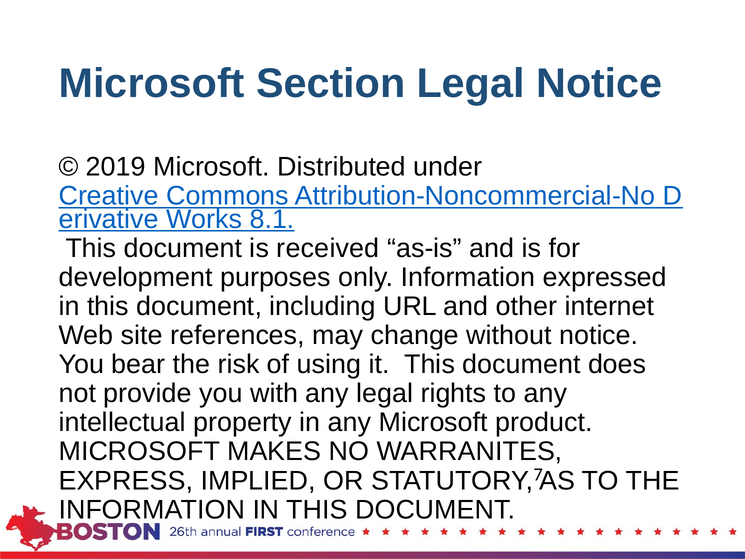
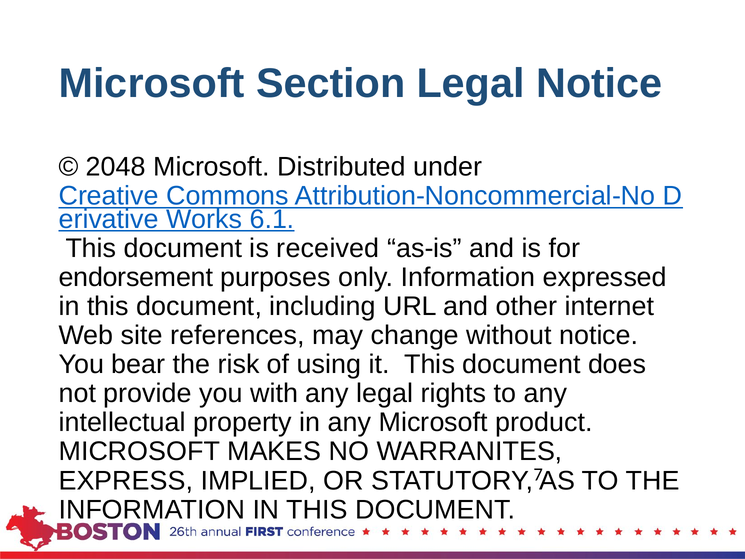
2019: 2019 -> 2048
8.1: 8.1 -> 6.1
development: development -> endorsement
